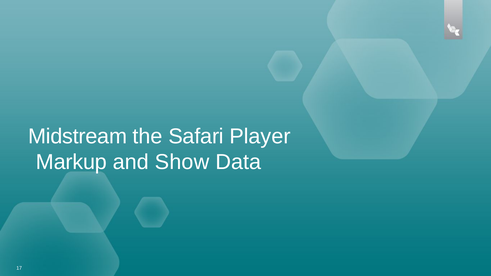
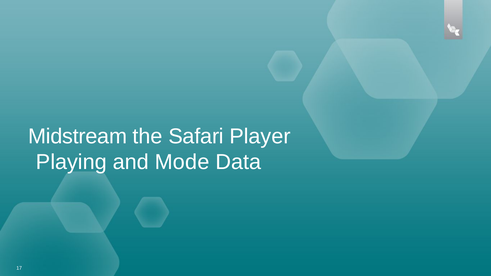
Markup: Markup -> Playing
Show: Show -> Mode
